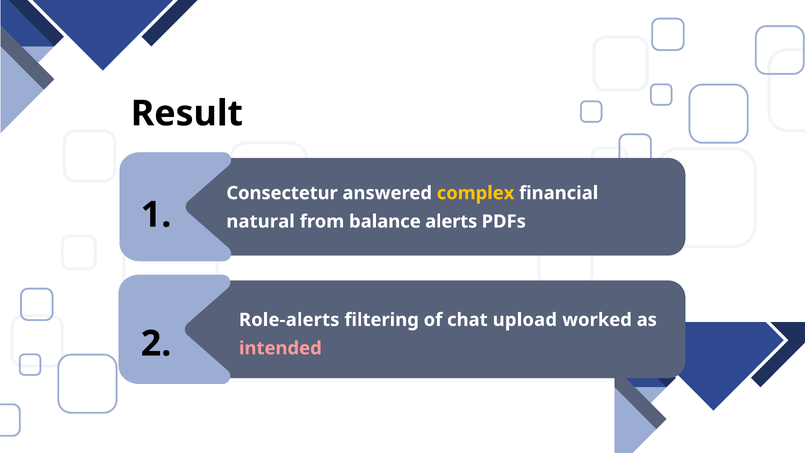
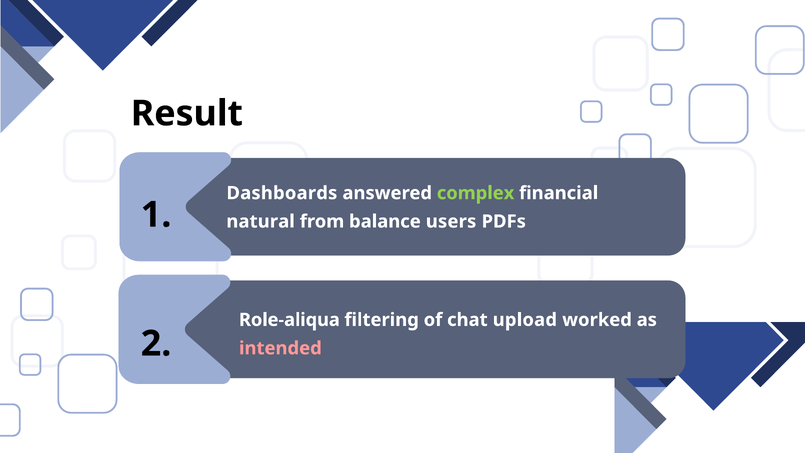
Consectetur: Consectetur -> Dashboards
complex colour: yellow -> light green
alerts: alerts -> users
Role-alerts: Role-alerts -> Role-aliqua
